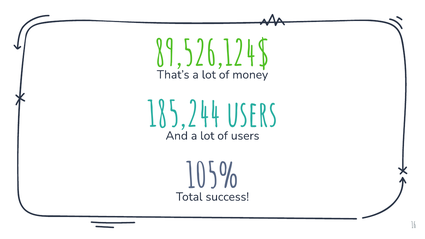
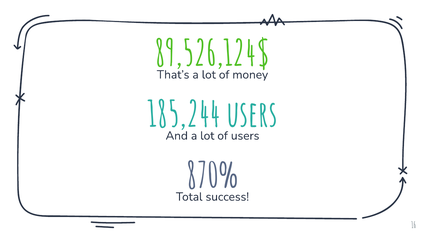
105%: 105% -> 870%
